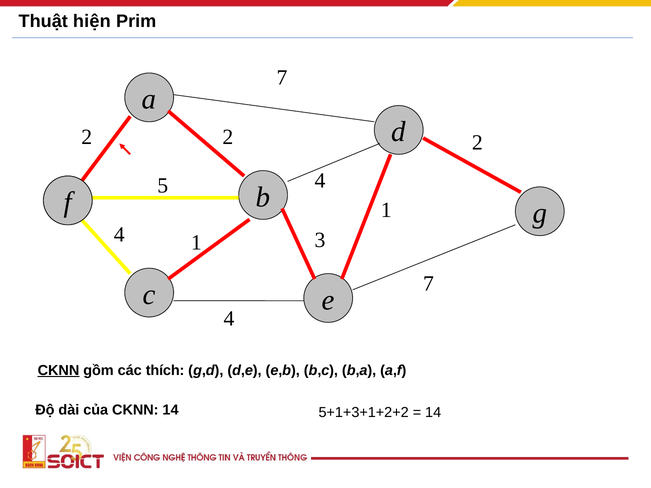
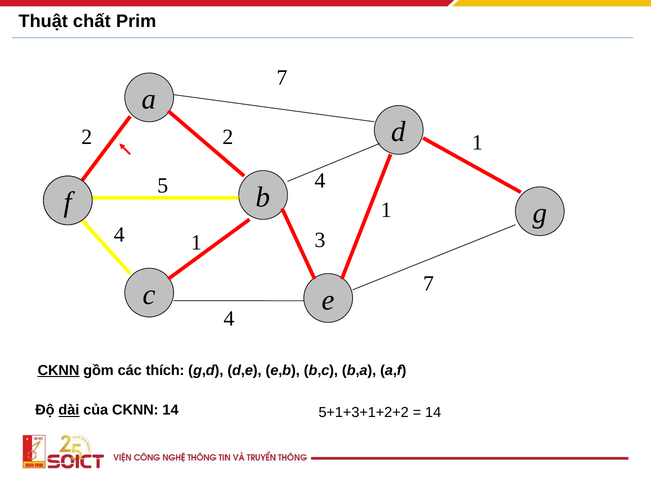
hiện: hiện -> chất
2 at (477, 142): 2 -> 1
dài underline: none -> present
